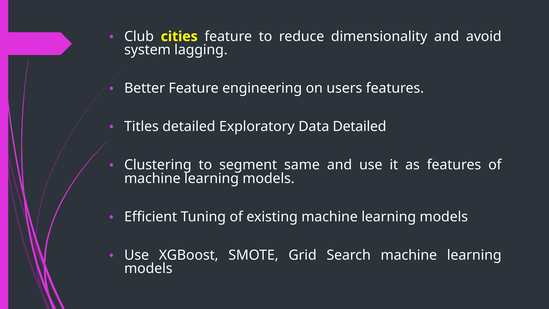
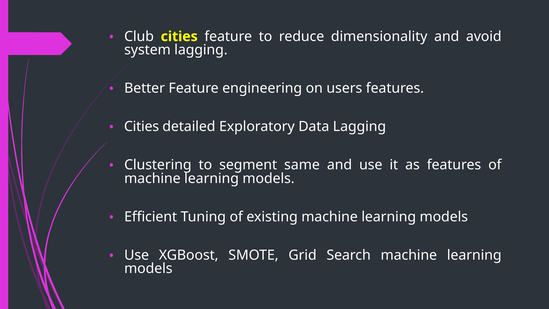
Titles at (141, 127): Titles -> Cities
Data Detailed: Detailed -> Lagging
